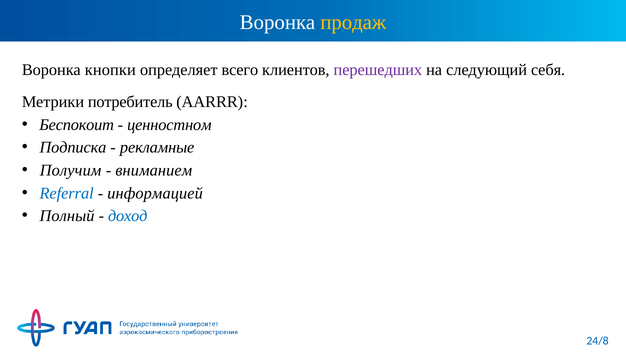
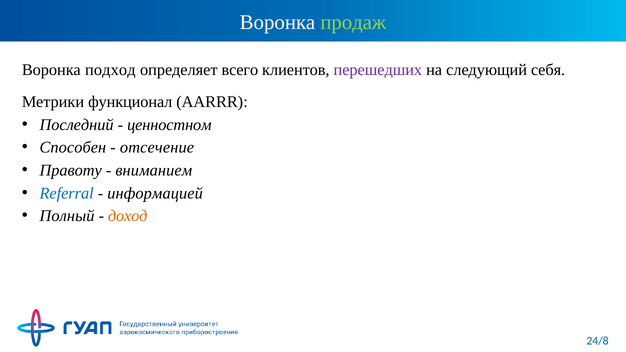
продаж colour: yellow -> light green
кнопки: кнопки -> подход
потребитель: потребитель -> функционал
Беспокоит: Беспокоит -> Последний
Подписка: Подписка -> Способен
рекламные: рекламные -> отсечение
Получим: Получим -> Правоту
доход colour: blue -> orange
